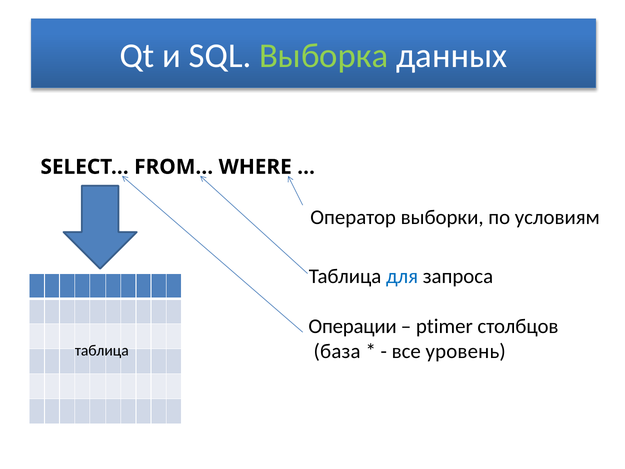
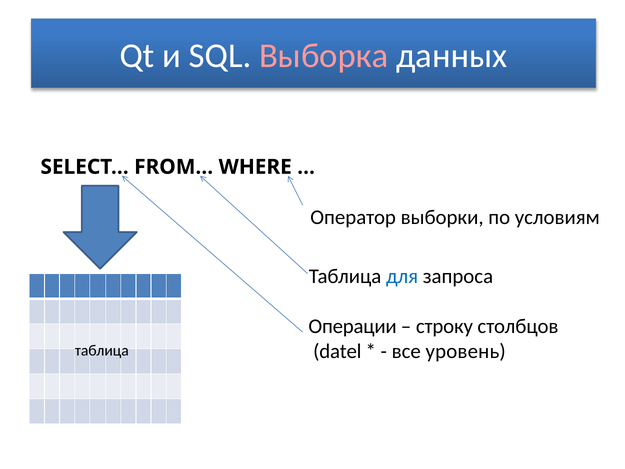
Выборка colour: light green -> pink
ptimer: ptimer -> строку
база: база -> datel
